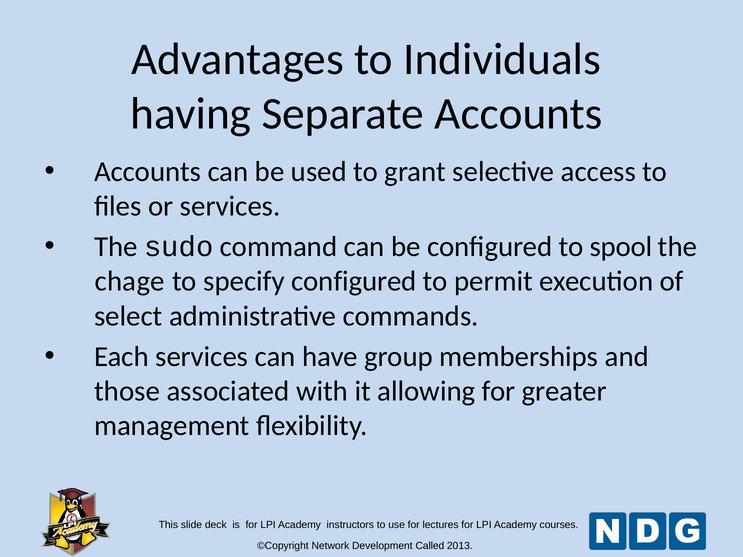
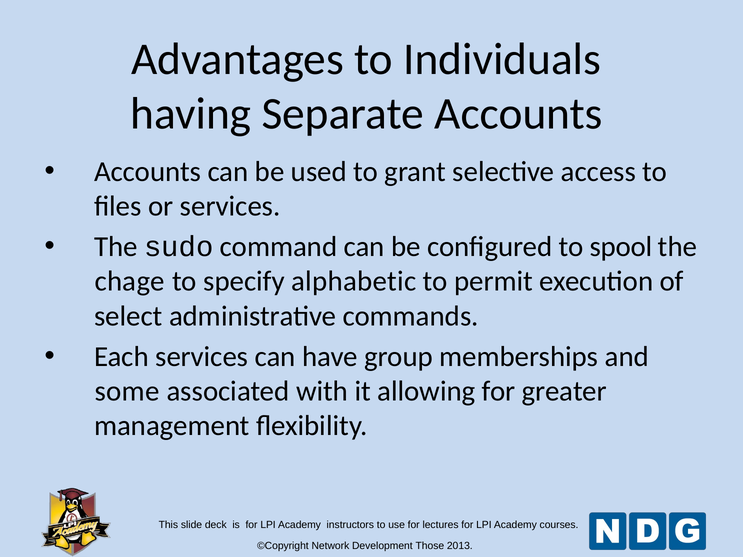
specify configured: configured -> alphabetic
those: those -> some
Called: Called -> Those
